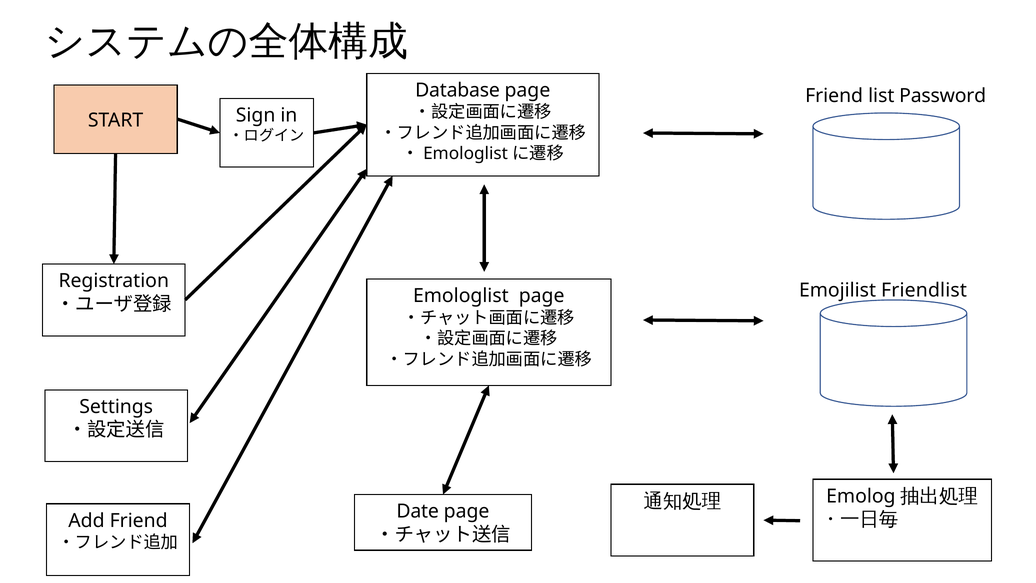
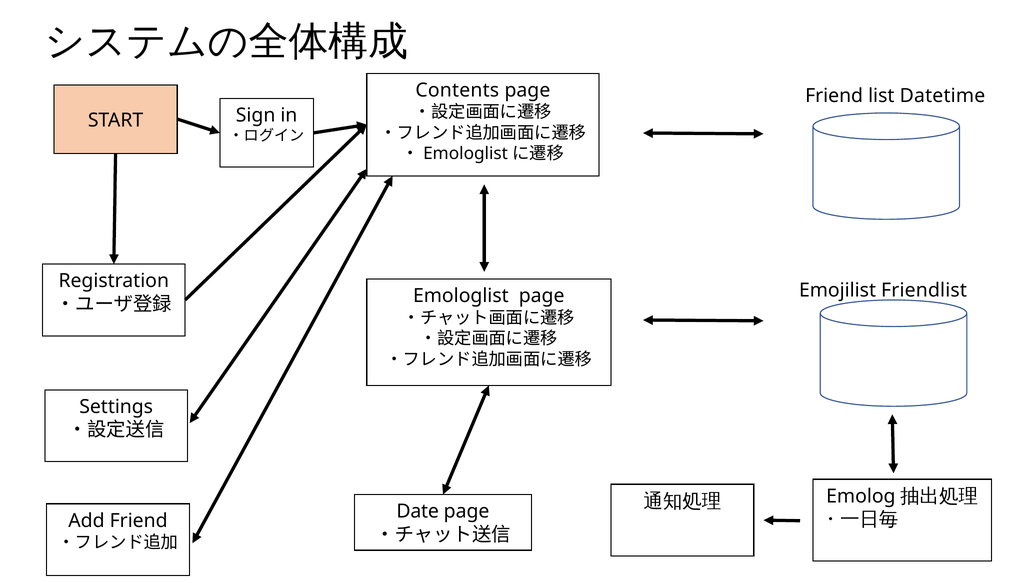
Database: Database -> Contents
Password: Password -> Datetime
